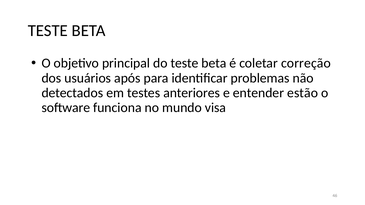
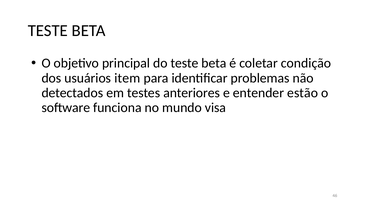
correção: correção -> condição
após: após -> item
